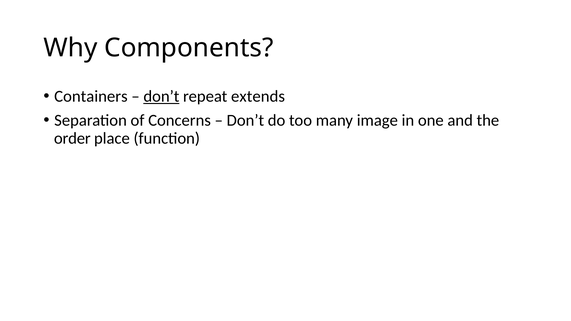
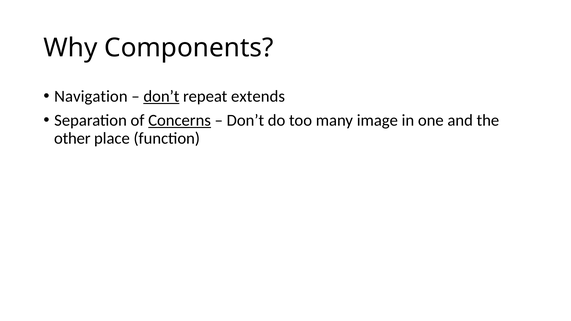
Containers: Containers -> Navigation
Concerns underline: none -> present
order: order -> other
